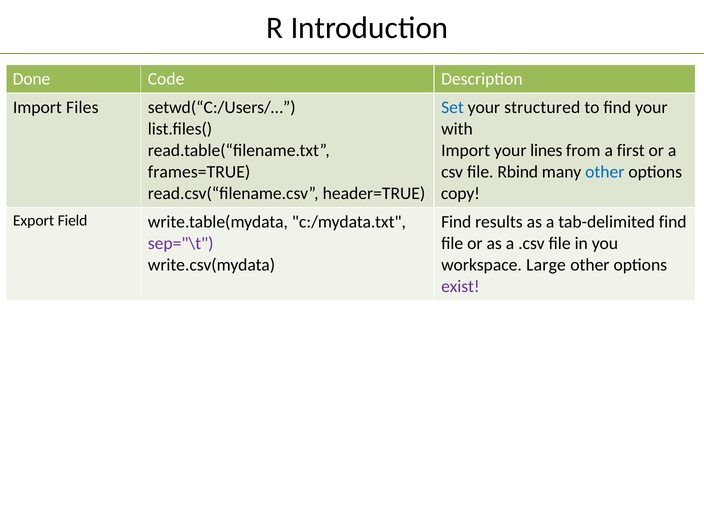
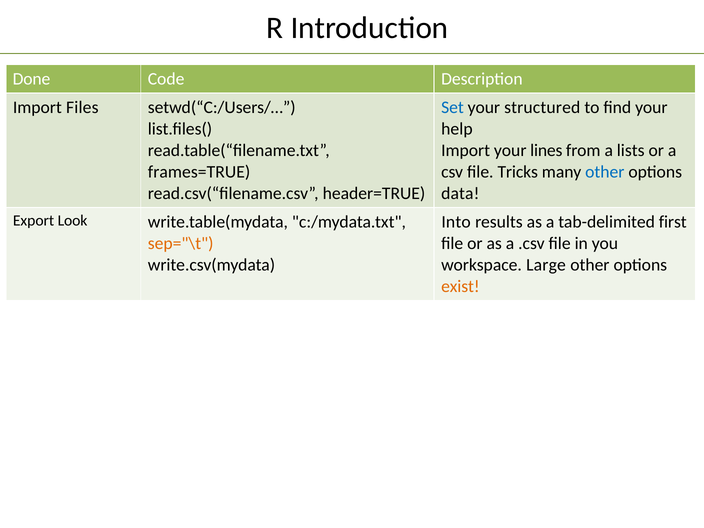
with: with -> help
first: first -> lists
Rbind: Rbind -> Tricks
copy: copy -> data
Field: Field -> Look
Find at (456, 222): Find -> Into
tab-delimited find: find -> first
sep="\t colour: purple -> orange
exist colour: purple -> orange
